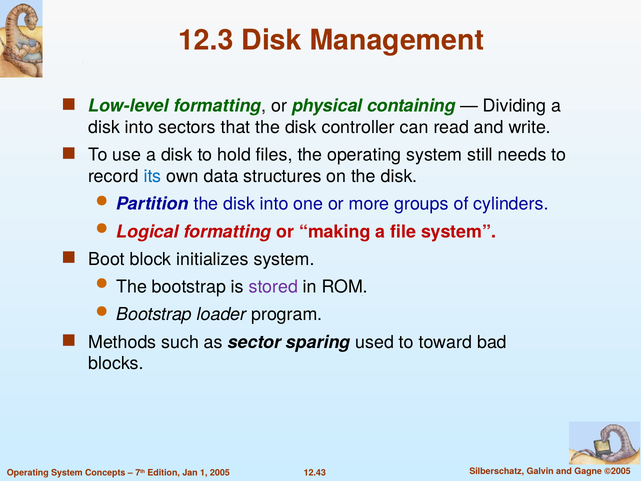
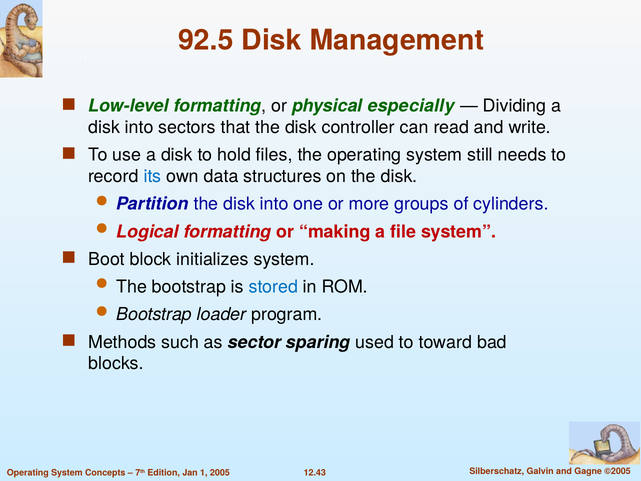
12.3: 12.3 -> 92.5
containing: containing -> especially
stored colour: purple -> blue
